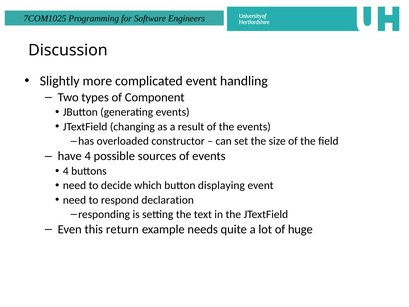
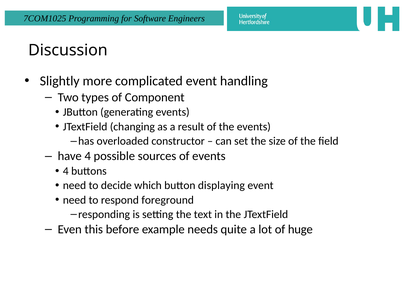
declaration: declaration -> foreground
return: return -> before
